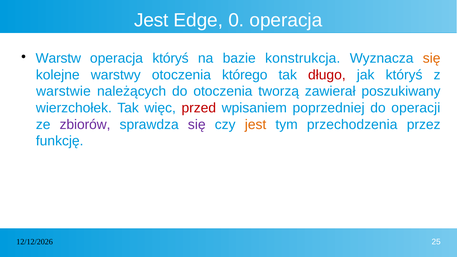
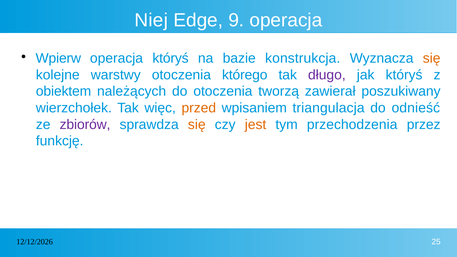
Jest at (151, 20): Jest -> Niej
0: 0 -> 9
Warstw: Warstw -> Wpierw
długo colour: red -> purple
warstwie: warstwie -> obiektem
przed colour: red -> orange
poprzedniej: poprzedniej -> triangulacja
operacji: operacji -> odnieść
się at (197, 125) colour: purple -> orange
